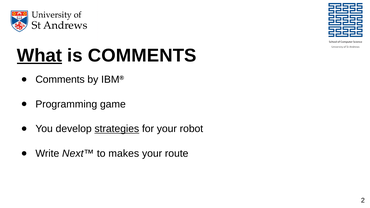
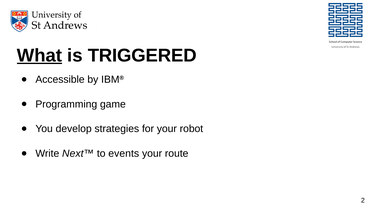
is COMMENTS: COMMENTS -> TRIGGERED
Comments at (60, 80): Comments -> Accessible
strategies underline: present -> none
makes: makes -> events
